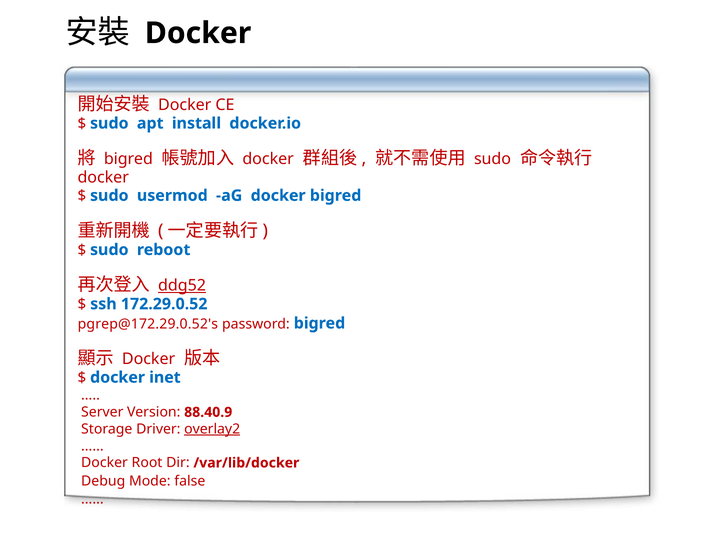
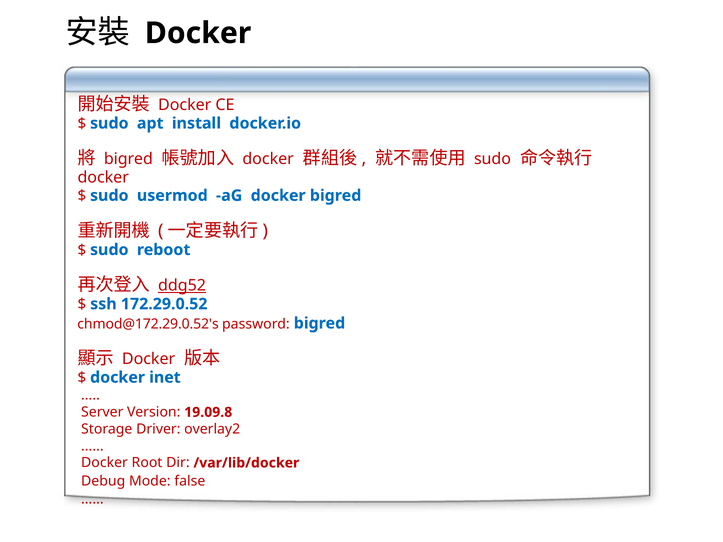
pgrep@172.29.0.52's: pgrep@172.29.0.52's -> chmod@172.29.0.52's
88.40.9: 88.40.9 -> 19.09.8
overlay2 underline: present -> none
